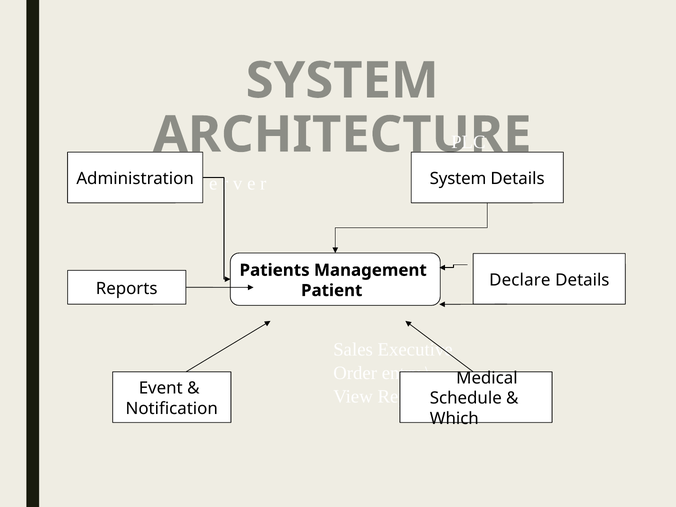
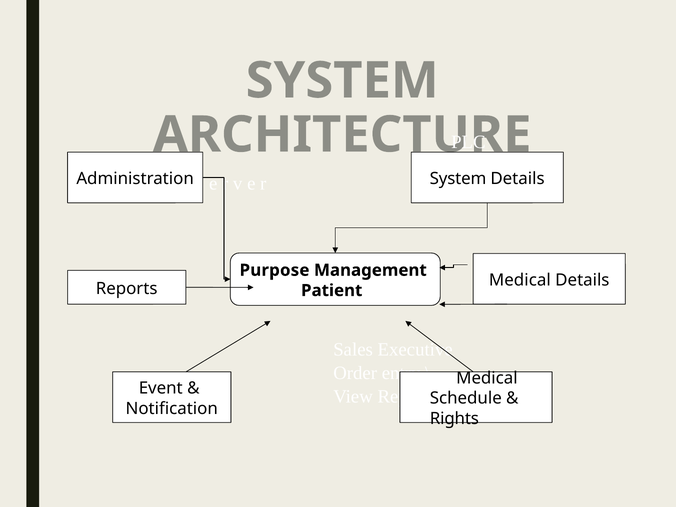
Patients: Patients -> Purpose
Declare at (520, 280): Declare -> Medical
Which: Which -> Rights
